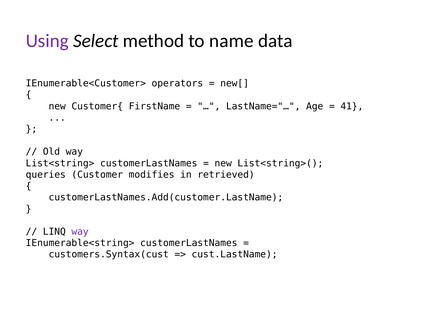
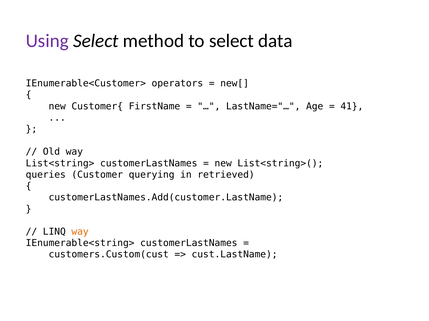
to name: name -> select
modifies: modifies -> querying
way at (80, 232) colour: purple -> orange
customers.Syntax(cust: customers.Syntax(cust -> customers.Custom(cust
